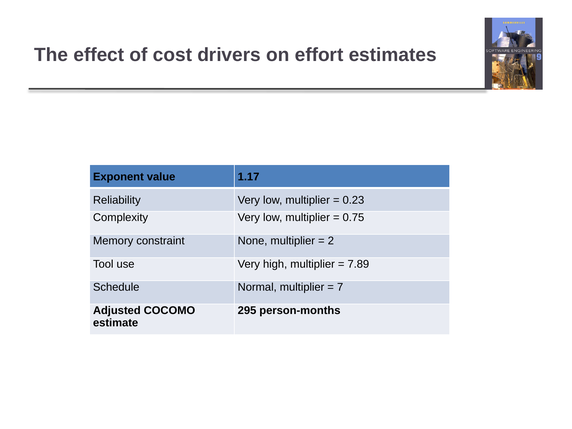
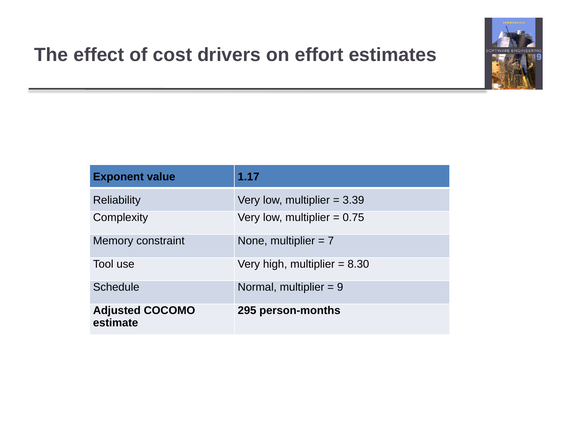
0.23: 0.23 -> 3.39
2: 2 -> 7
7.89: 7.89 -> 8.30
7: 7 -> 9
